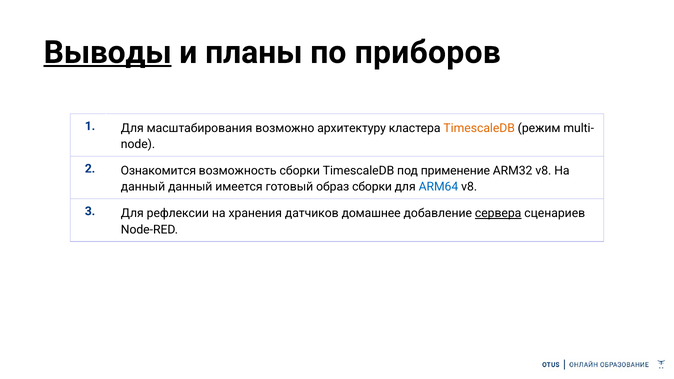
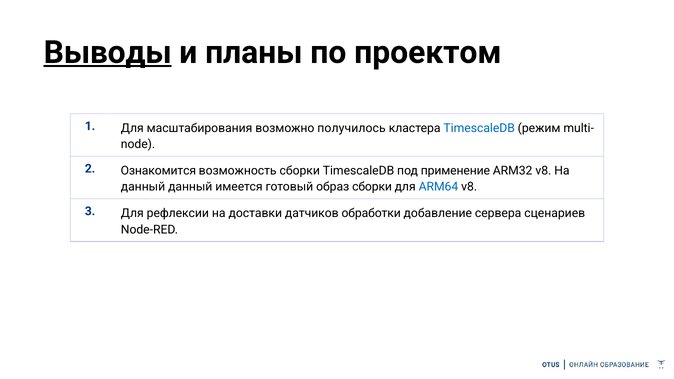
приборов: приборов -> проектом
архитектуру: архитектуру -> получилось
TimescaleDB at (479, 128) colour: orange -> blue
хранения: хранения -> доставки
домашнее: домашнее -> обработки
сервера underline: present -> none
